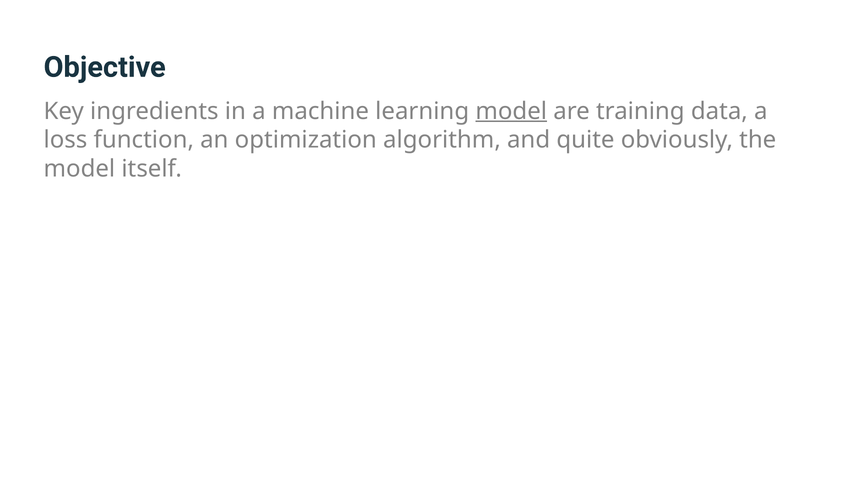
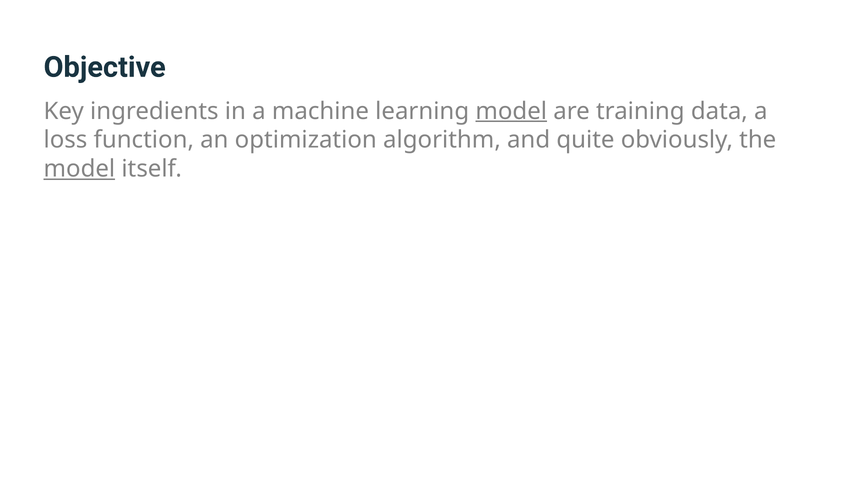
model at (79, 169) underline: none -> present
